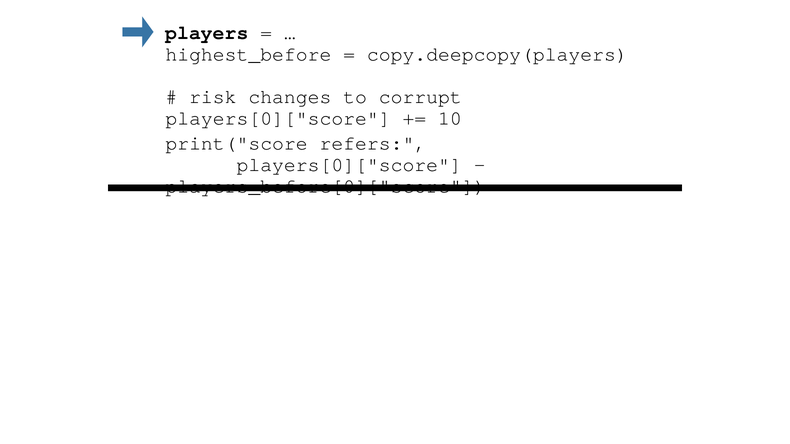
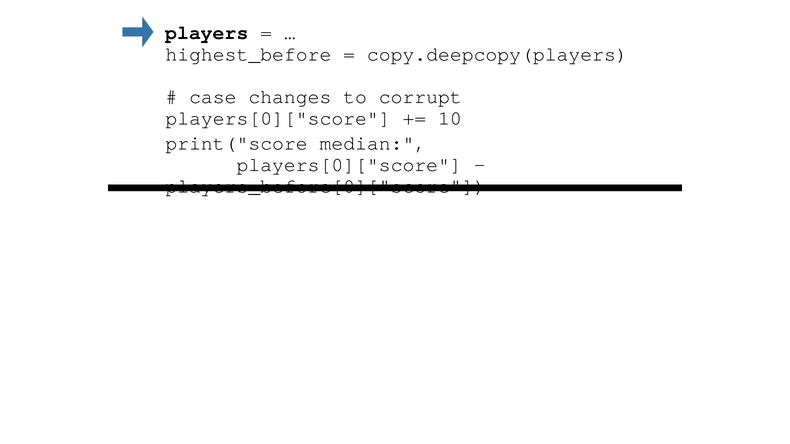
risk: risk -> case
refers: refers -> median
